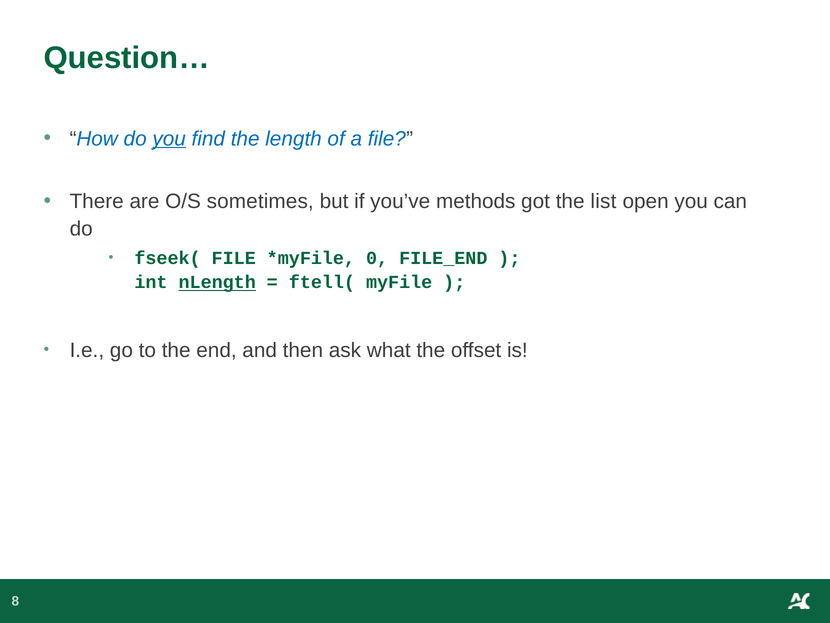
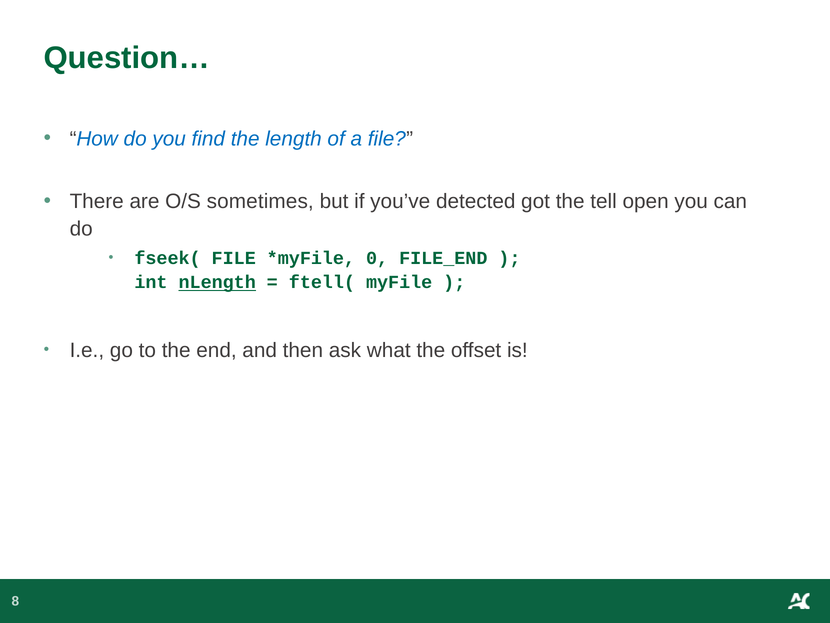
you at (169, 139) underline: present -> none
methods: methods -> detected
list: list -> tell
